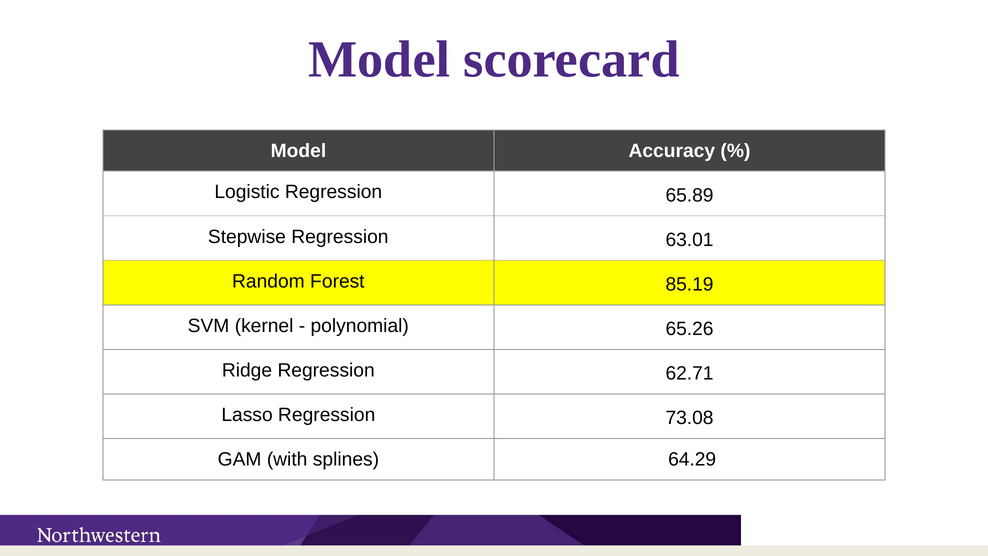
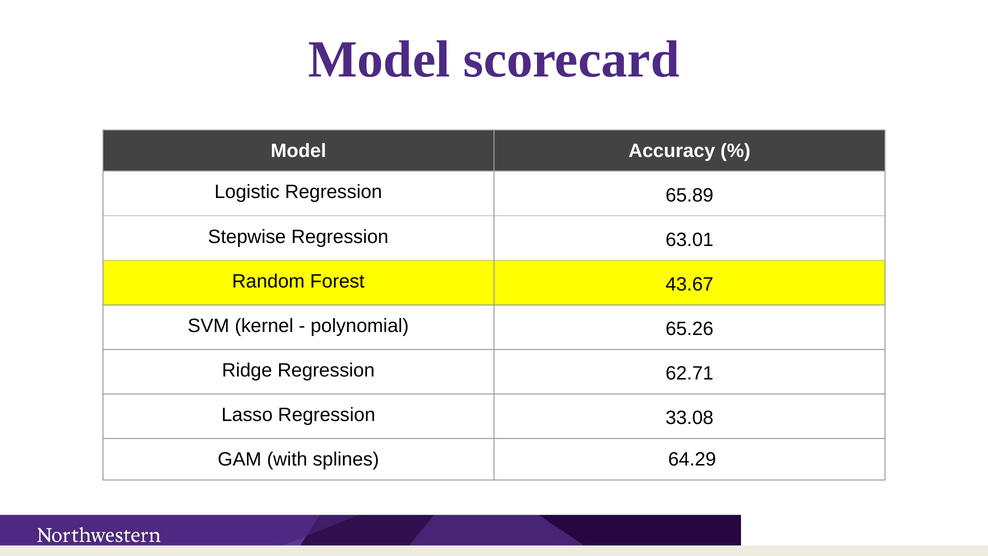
85.19: 85.19 -> 43.67
73.08: 73.08 -> 33.08
